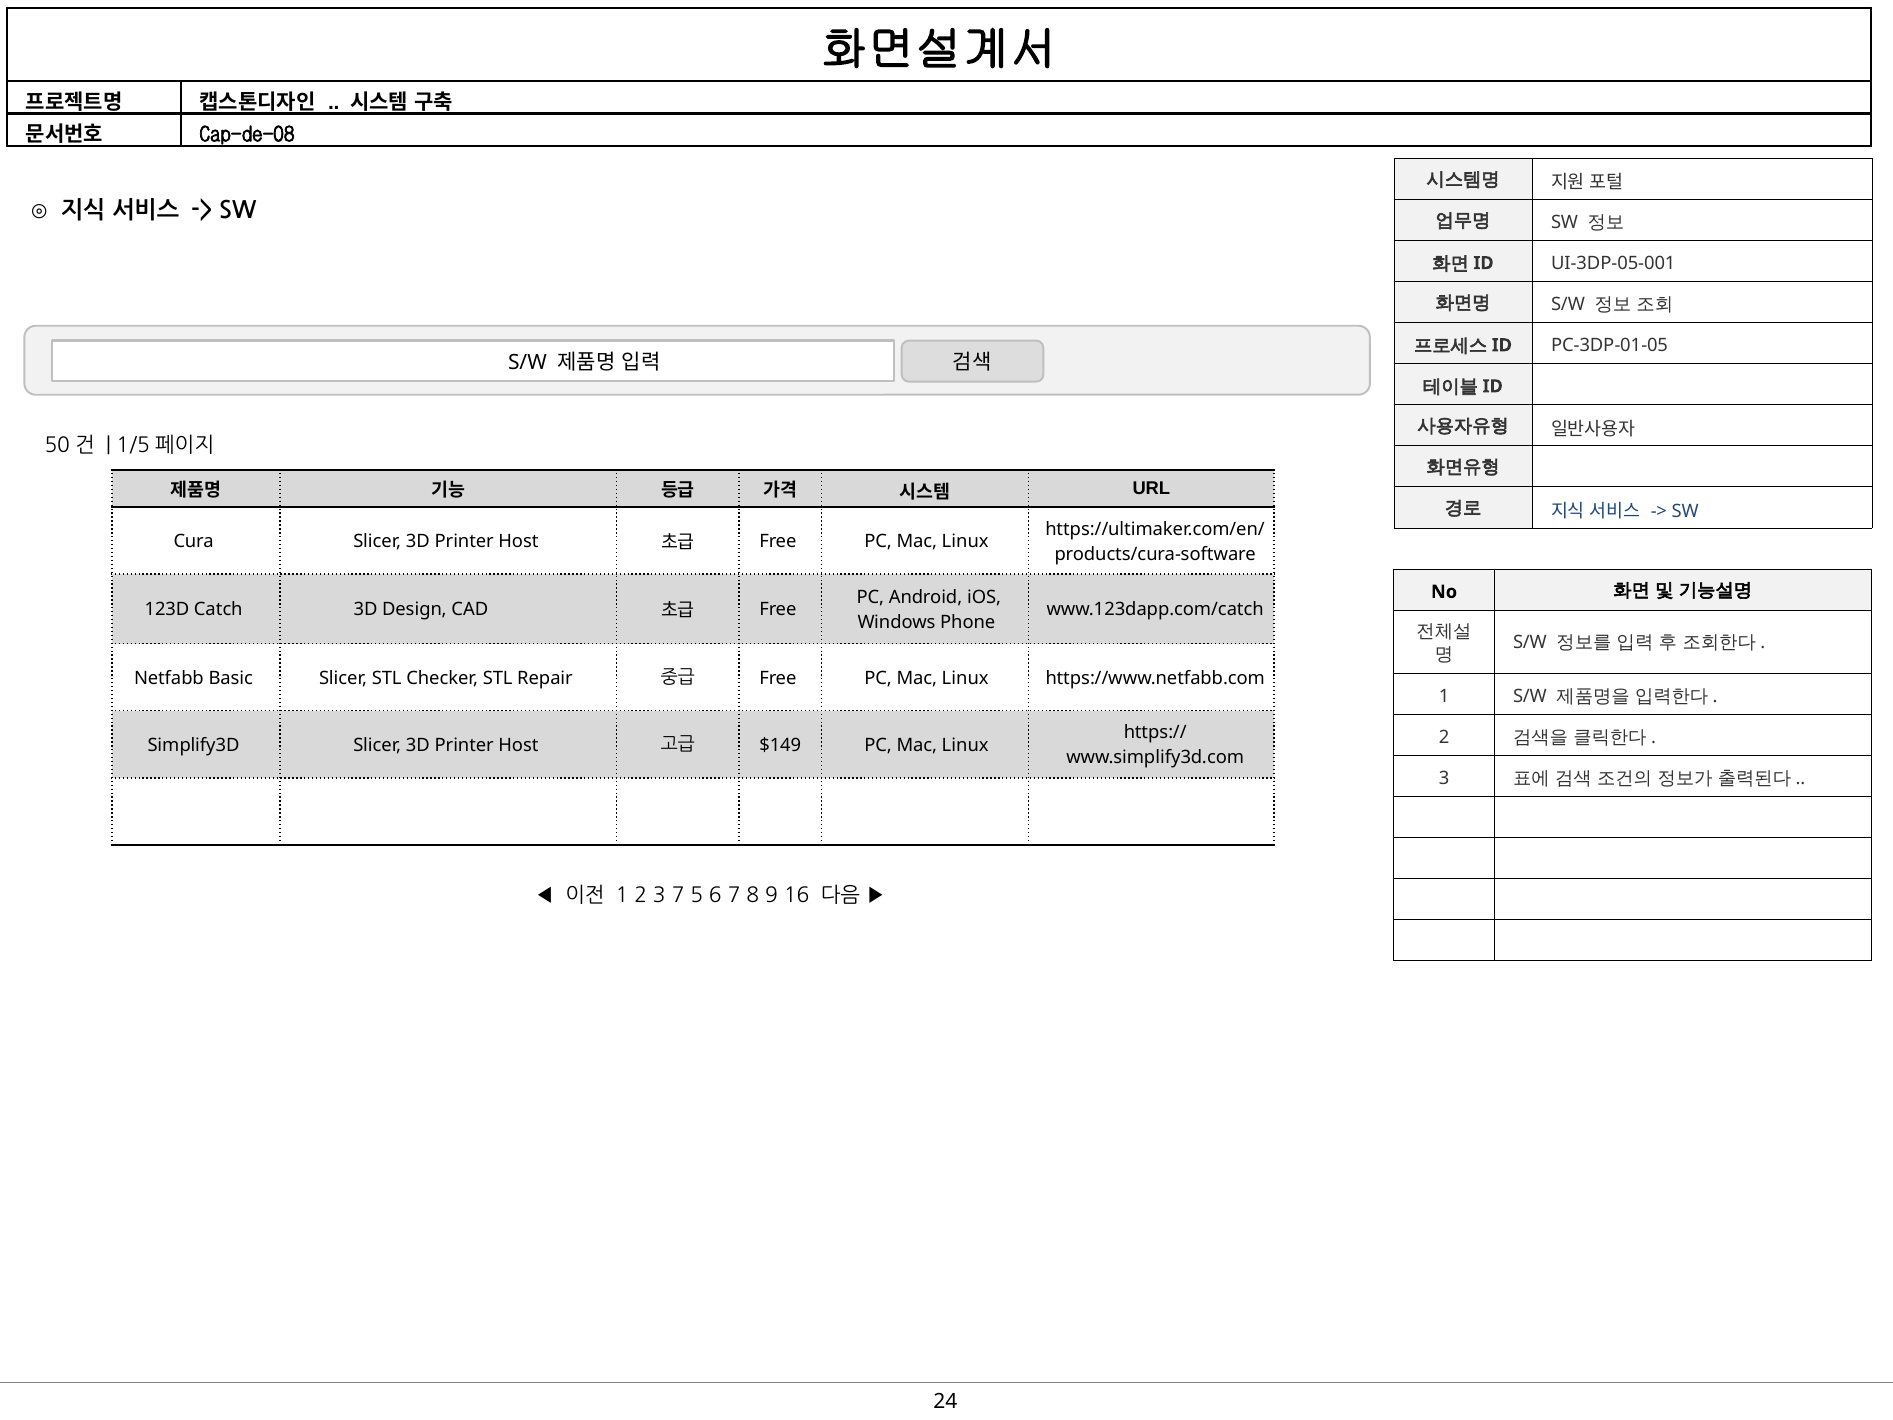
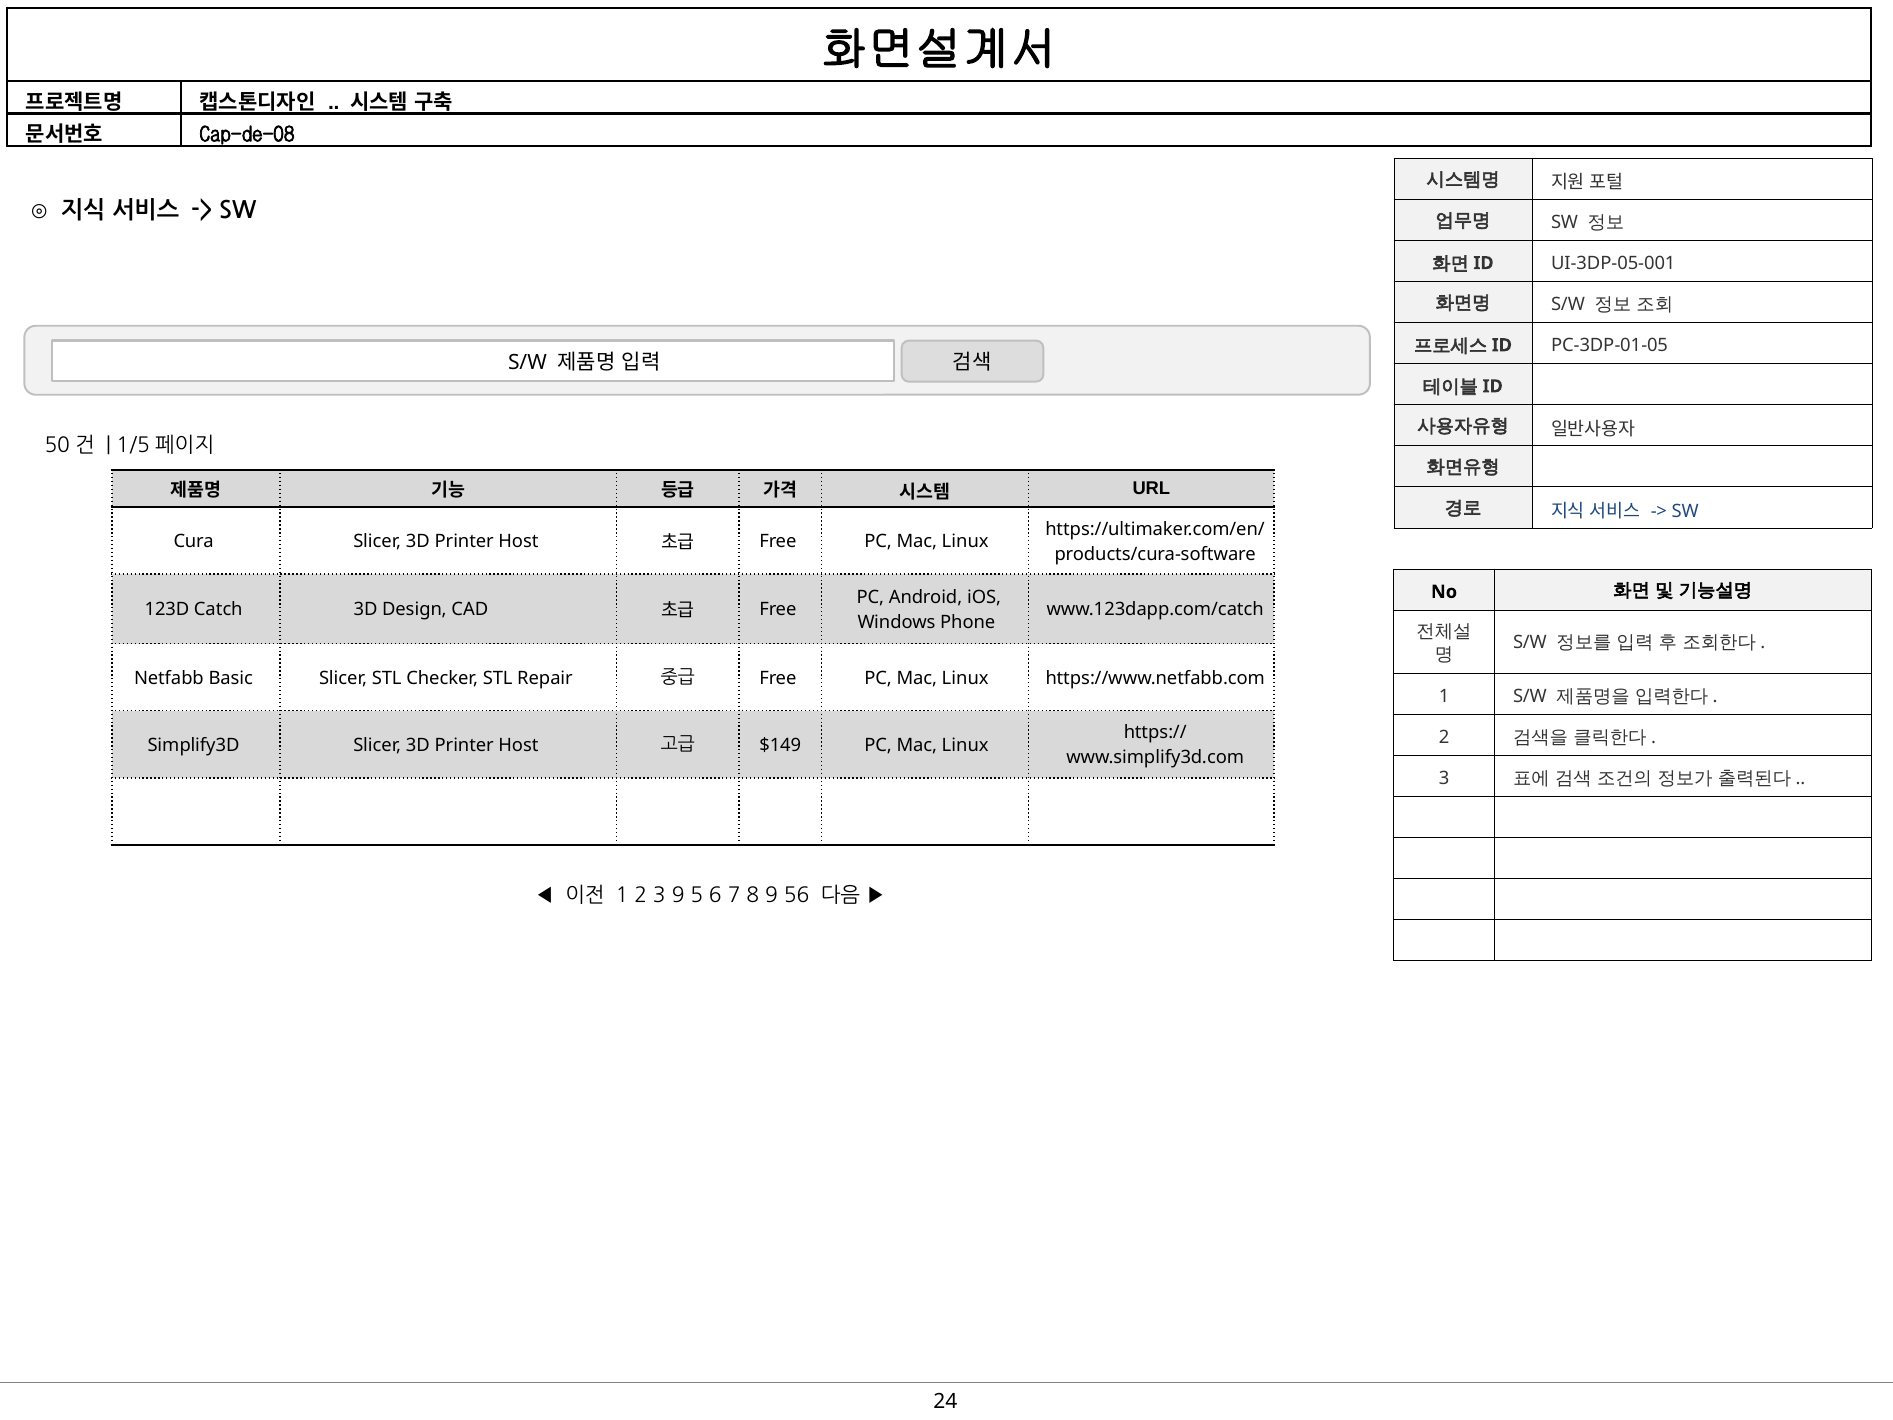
3 7: 7 -> 9
16: 16 -> 56
